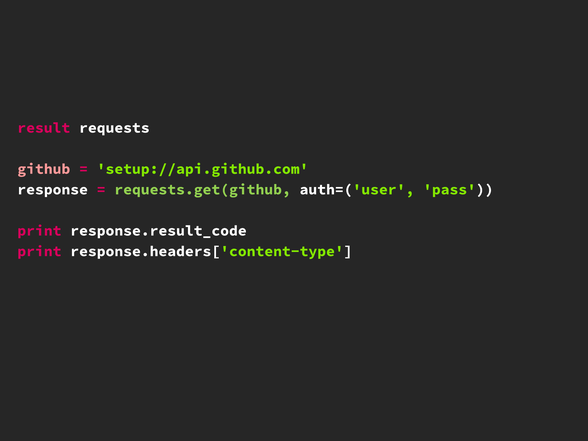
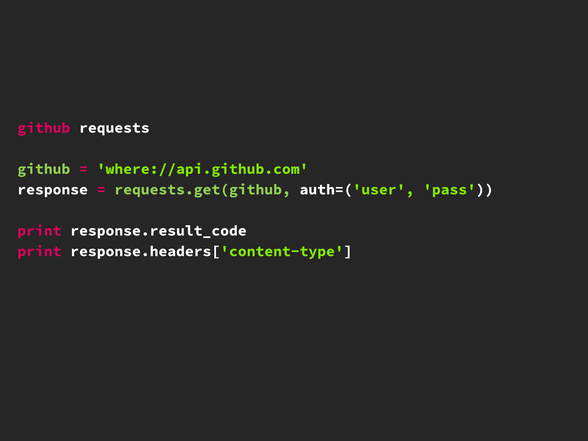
result at (44, 128): result -> github
github at (44, 169) colour: pink -> light green
setup://api.github.com: setup://api.github.com -> where://api.github.com
